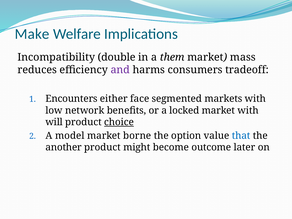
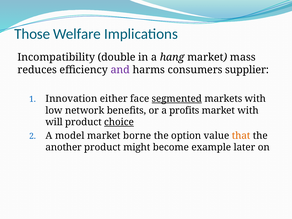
Make: Make -> Those
them: them -> hang
tradeoff: tradeoff -> supplier
Encounters: Encounters -> Innovation
segmented underline: none -> present
locked: locked -> profits
that colour: blue -> orange
outcome: outcome -> example
